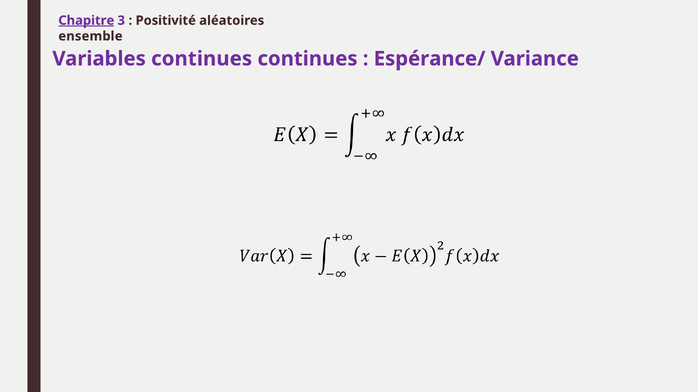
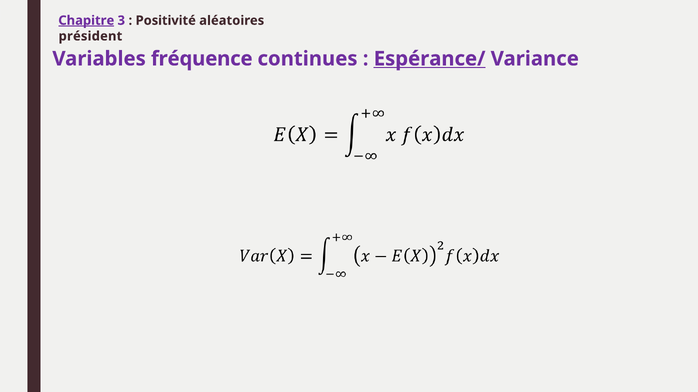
ensemble: ensemble -> président
Variables continues: continues -> fréquence
Espérance/ underline: none -> present
